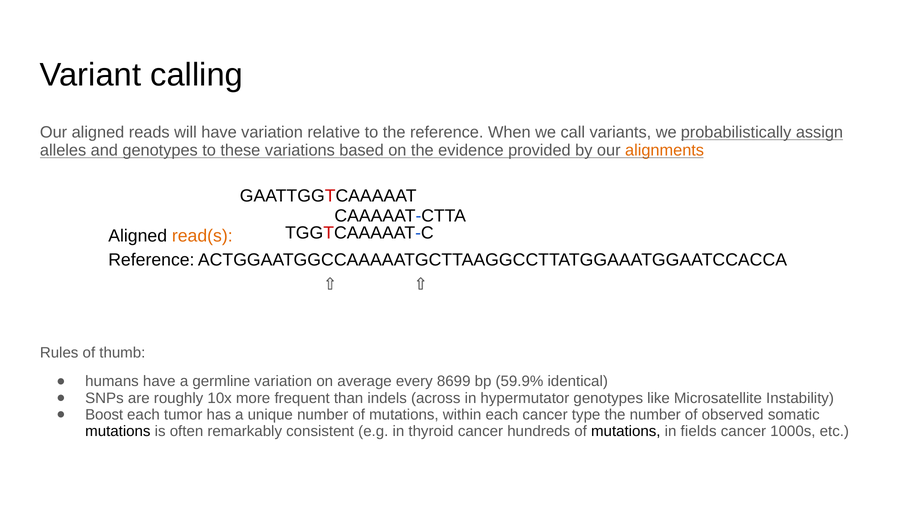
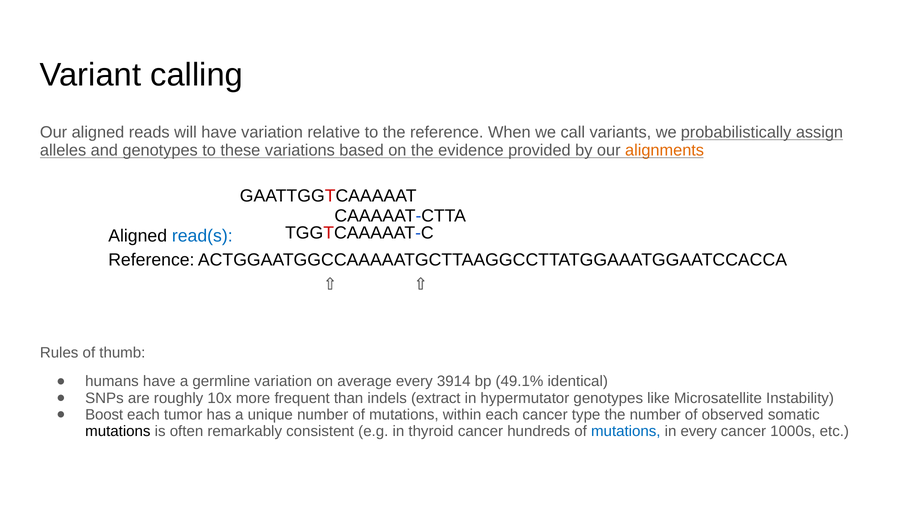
read(s colour: orange -> blue
8699: 8699 -> 3914
59.9%: 59.9% -> 49.1%
across: across -> extract
mutations at (626, 432) colour: black -> blue
in fields: fields -> every
